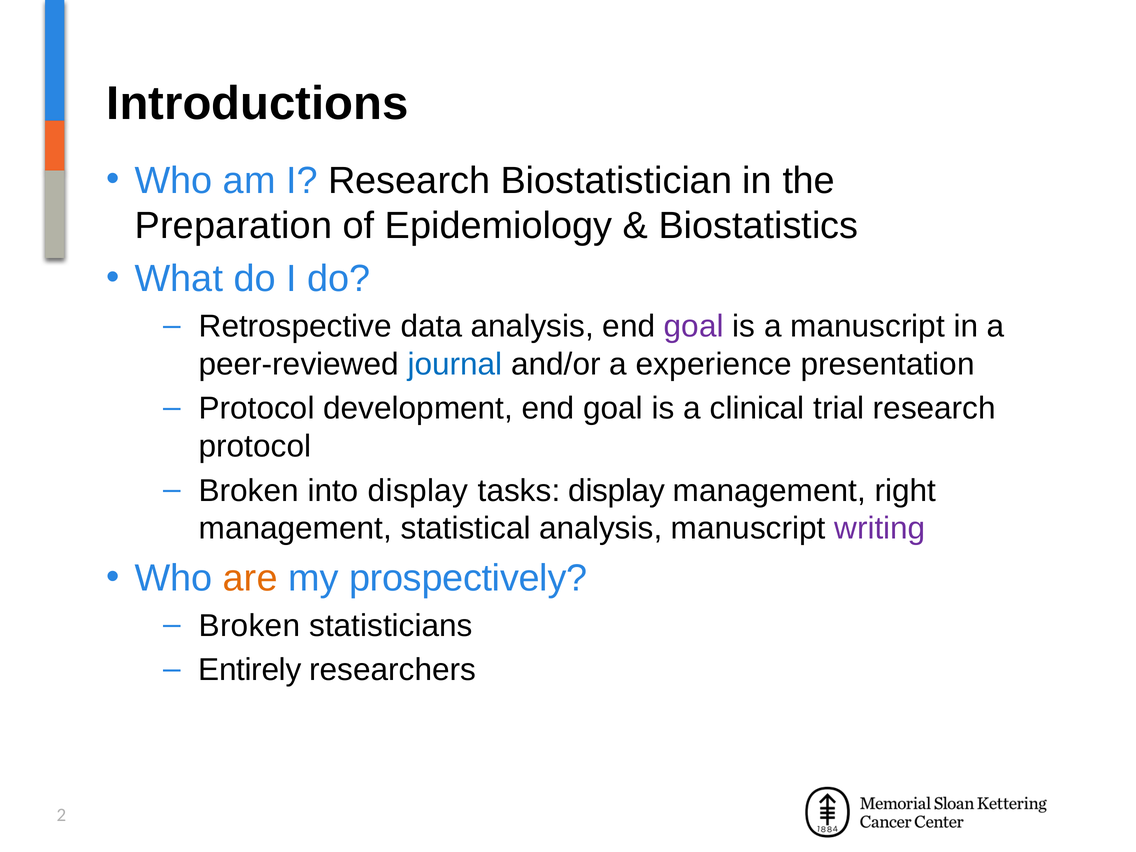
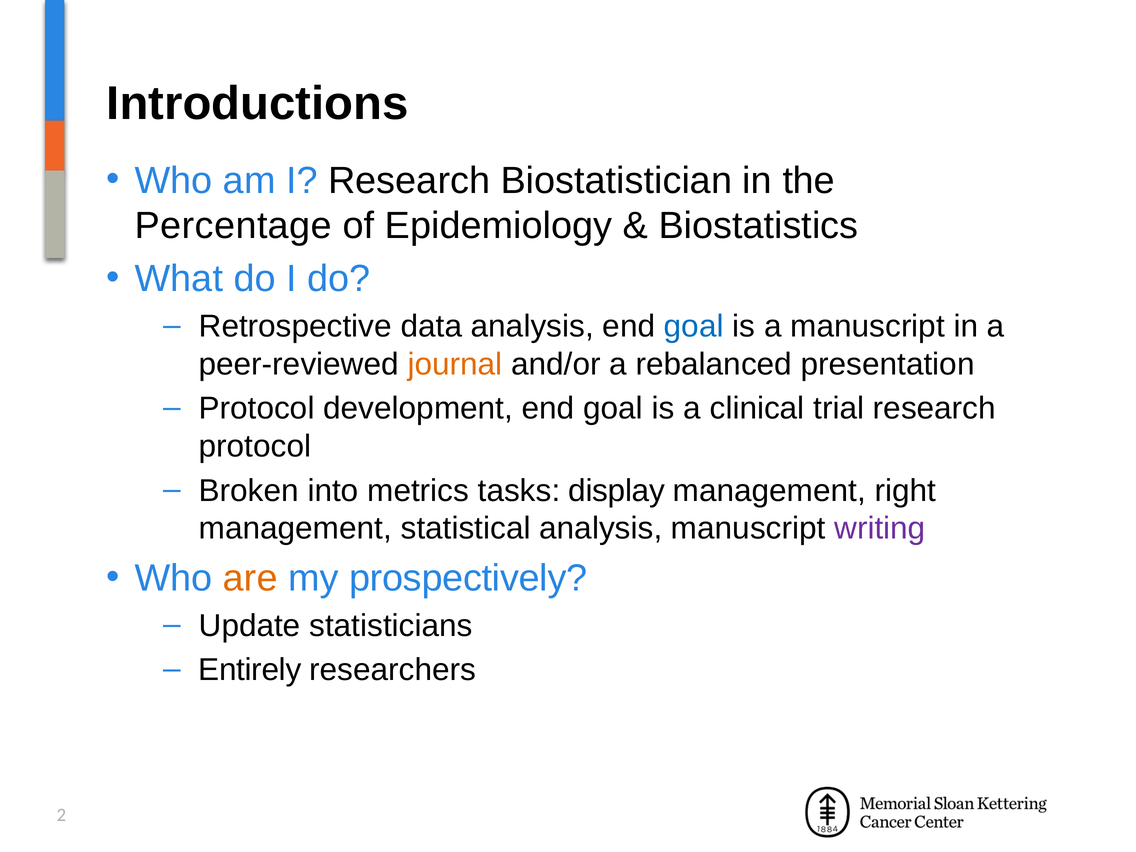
Preparation: Preparation -> Percentage
goal at (694, 326) colour: purple -> blue
journal colour: blue -> orange
experience: experience -> rebalanced
into display: display -> metrics
Broken at (249, 626): Broken -> Update
